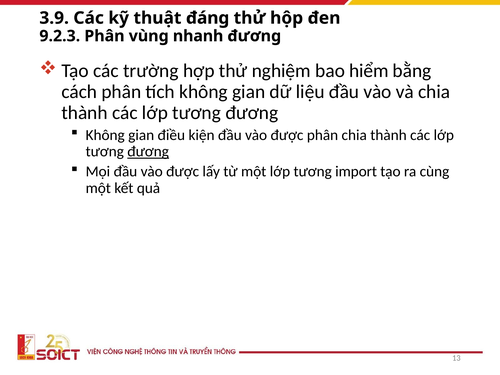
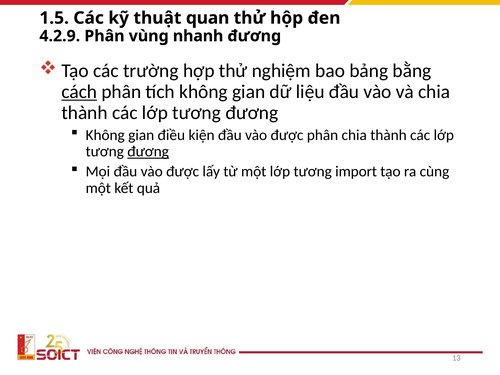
3.9: 3.9 -> 1.5
đáng: đáng -> quan
9.2.3: 9.2.3 -> 4.2.9
hiểm: hiểm -> bảng
cách underline: none -> present
